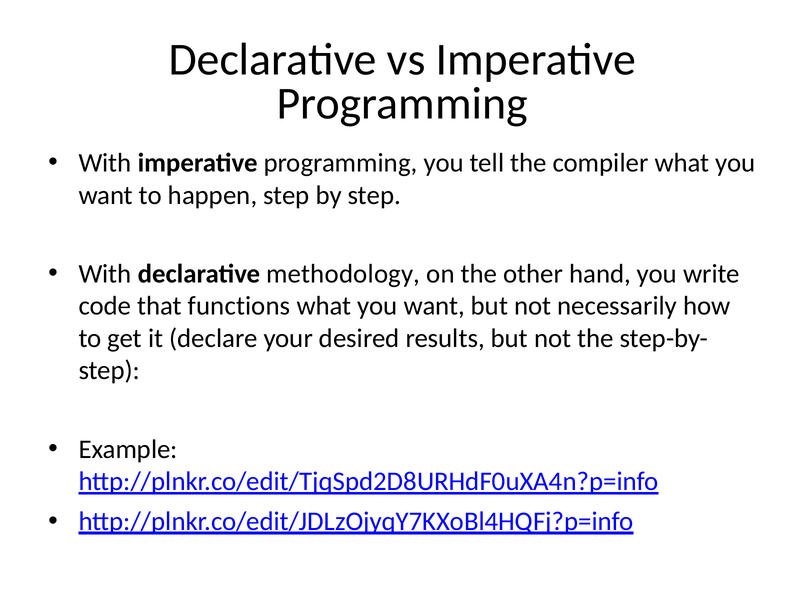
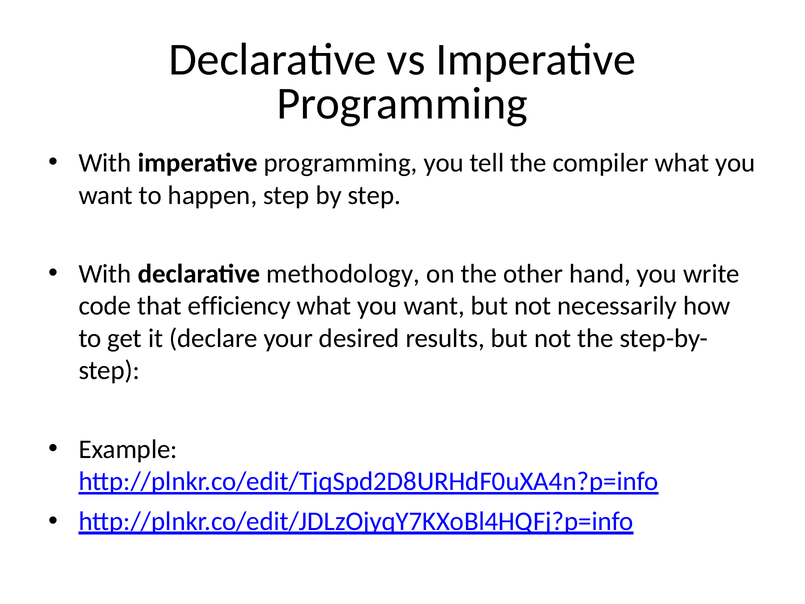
functions: functions -> efficiency
